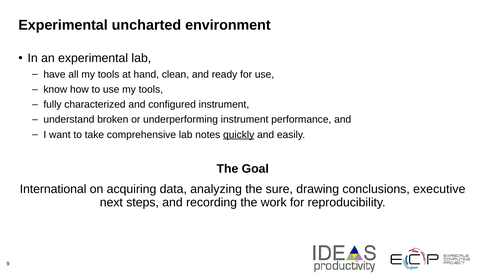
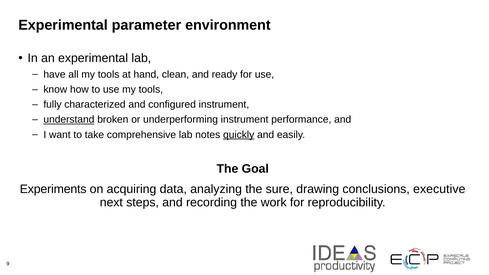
uncharted: uncharted -> parameter
understand underline: none -> present
International: International -> Experiments
